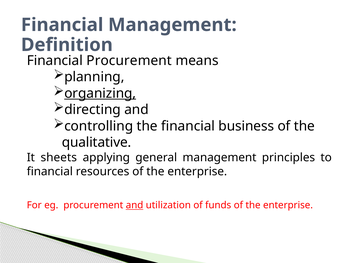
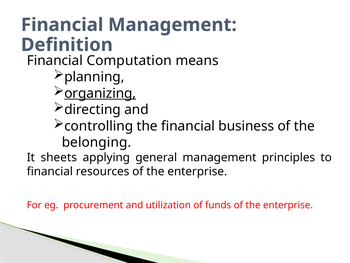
Financial Procurement: Procurement -> Computation
qualitative: qualitative -> belonging
and at (135, 205) underline: present -> none
